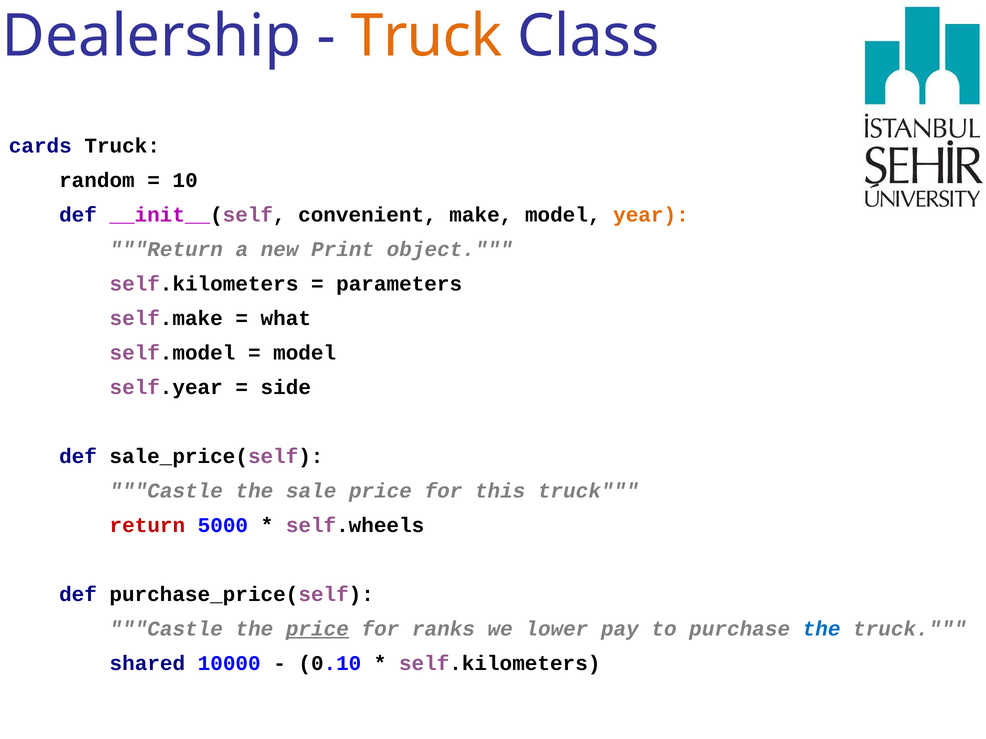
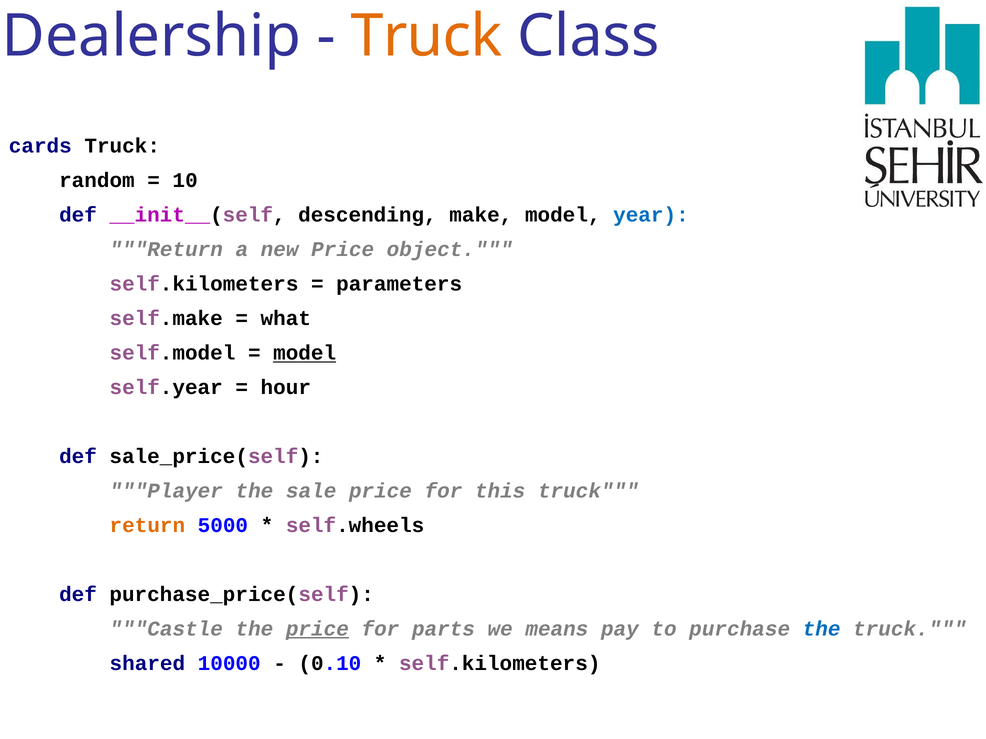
convenient: convenient -> descending
year colour: orange -> blue
new Print: Print -> Price
model at (305, 353) underline: none -> present
side: side -> hour
Castle at (166, 491): Castle -> Player
return at (147, 526) colour: red -> orange
ranks: ranks -> parts
lower: lower -> means
